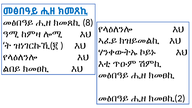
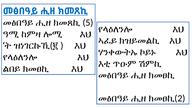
8: 8 -> 5
